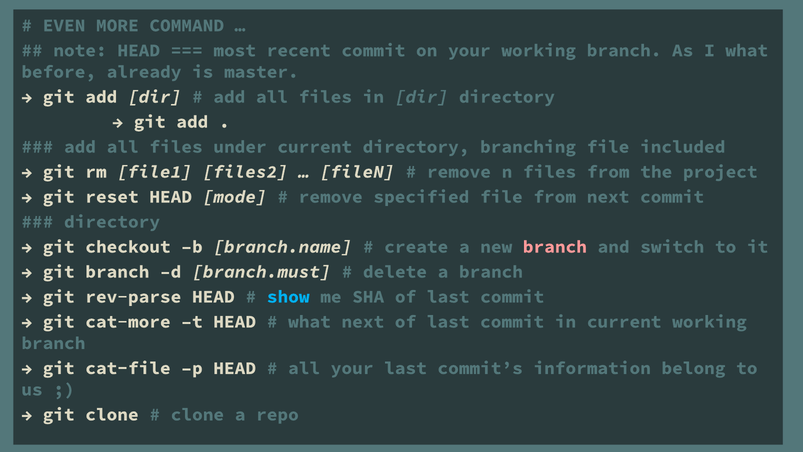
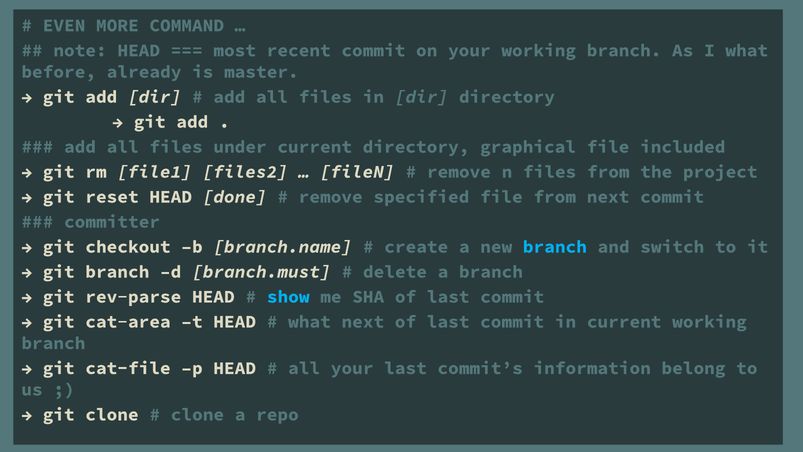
branching: branching -> graphical
mode: mode -> done
directory at (112, 222): directory -> committer
branch at (555, 247) colour: pink -> light blue
cat-more: cat-more -> cat-area
